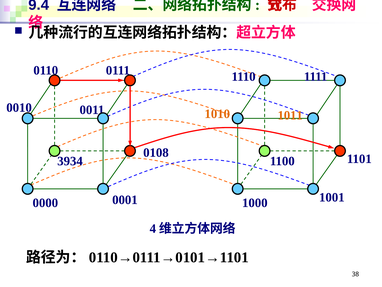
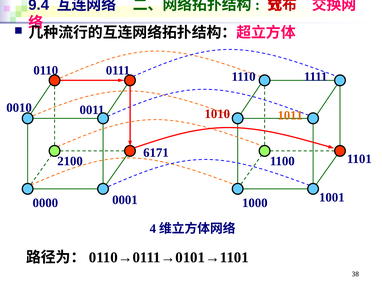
1010 colour: orange -> red
0108: 0108 -> 6171
3934: 3934 -> 2100
